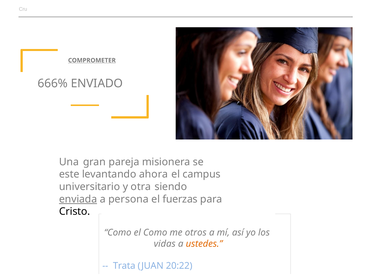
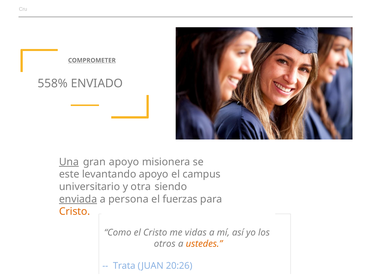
666%: 666% -> 558%
Una underline: none -> present
gran pareja: pareja -> apoyo
levantando ahora: ahora -> apoyo
Cristo at (75, 211) colour: black -> orange
el Como: Como -> Cristo
otros: otros -> vidas
vidas: vidas -> otros
20:22: 20:22 -> 20:26
